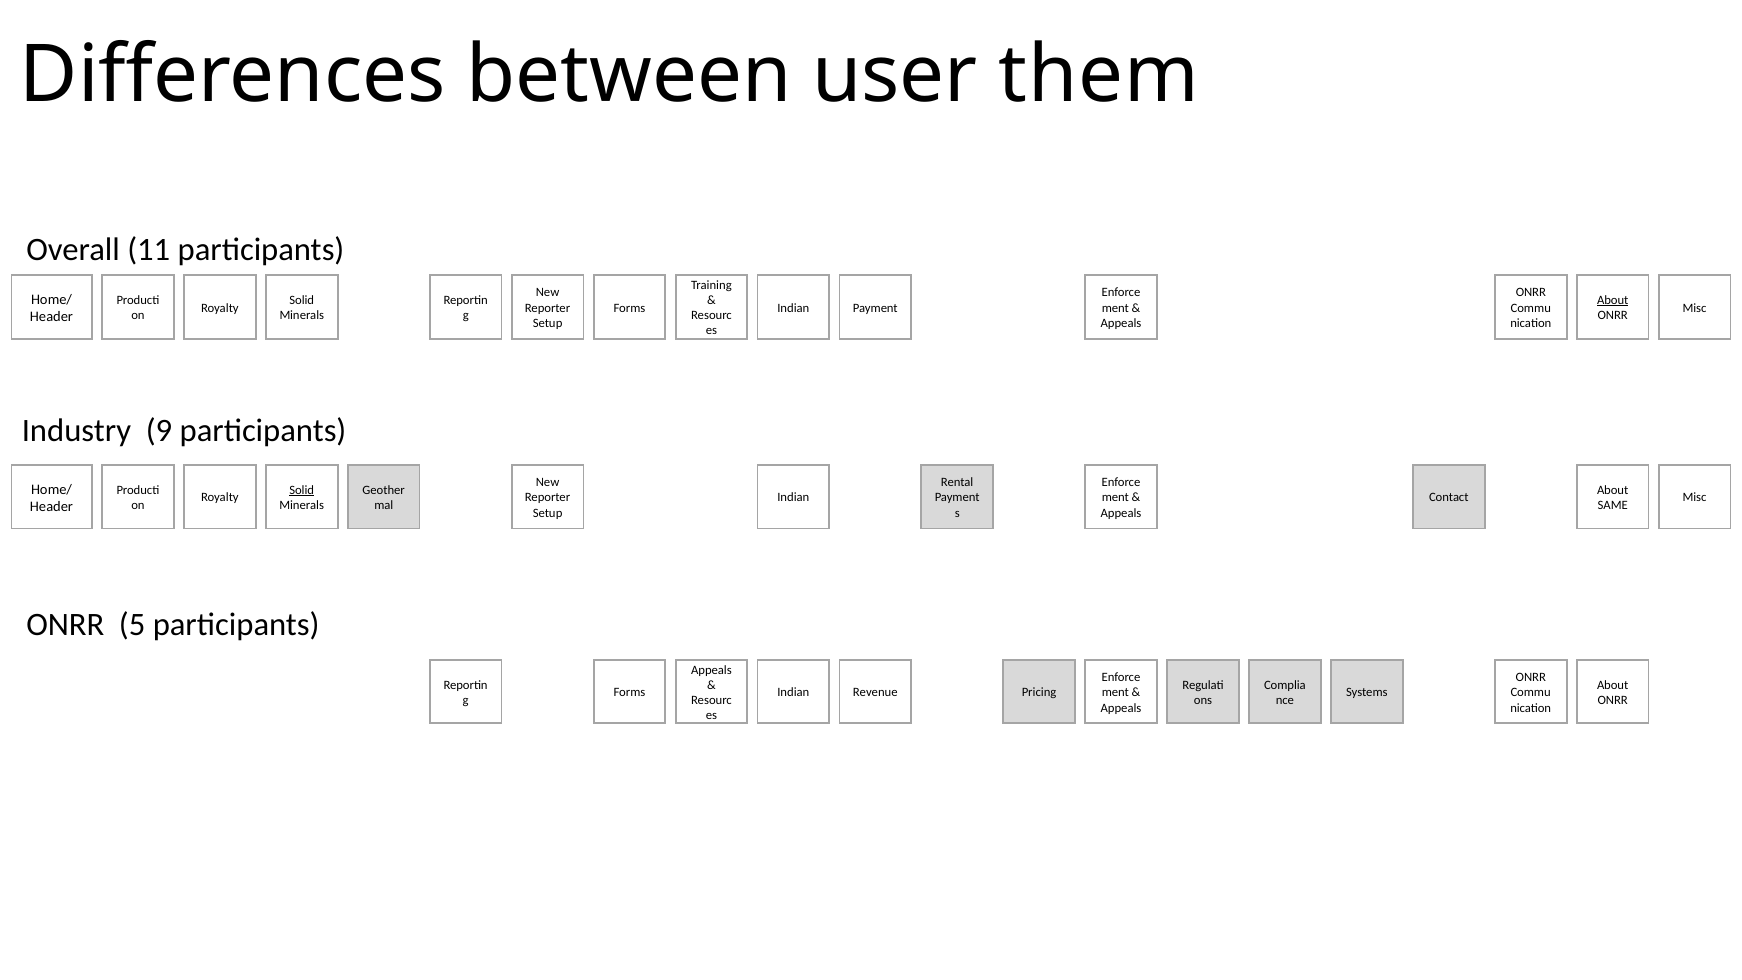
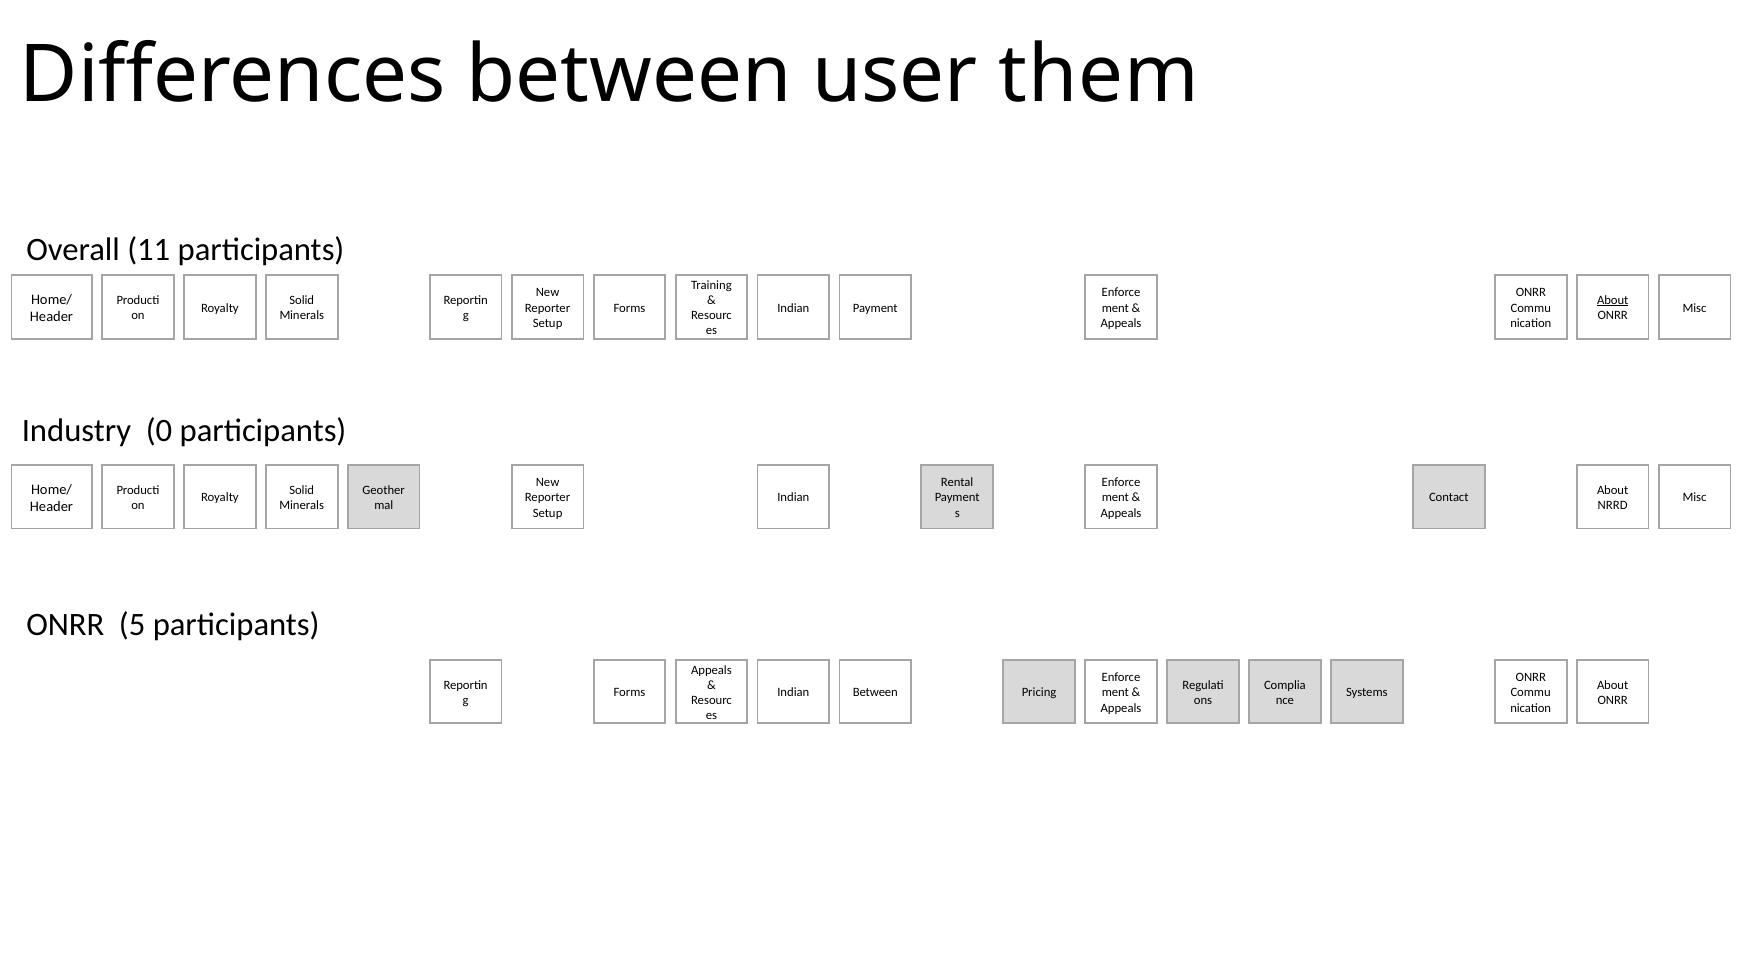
9: 9 -> 0
Solid at (302, 490) underline: present -> none
SAME: SAME -> NRRD
Revenue at (875, 693): Revenue -> Between
